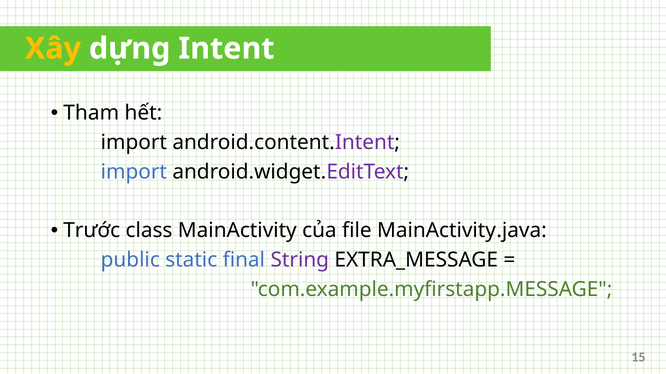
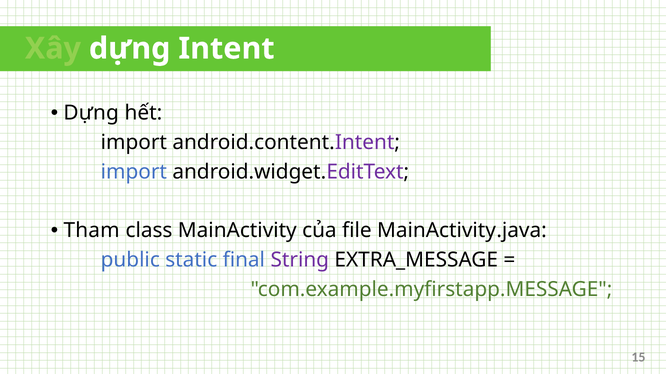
Xây colour: yellow -> light green
Tham at (91, 113): Tham -> Dựng
Trước: Trước -> Tham
